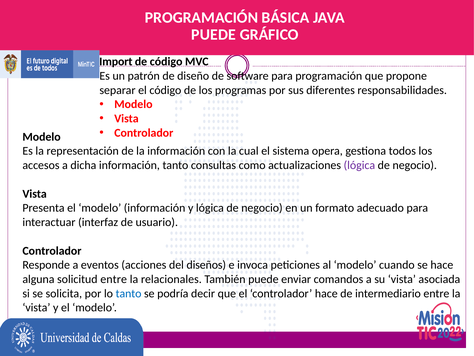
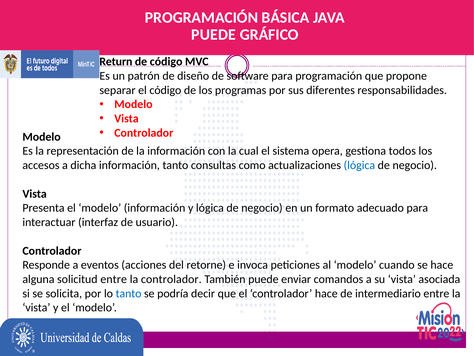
Import: Import -> Return
lógica at (359, 165) colour: purple -> blue
diseños: diseños -> retorne
la relacionales: relacionales -> controlador
